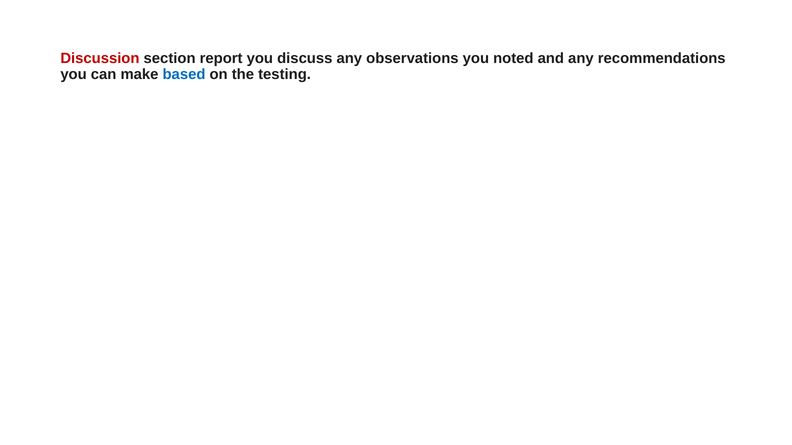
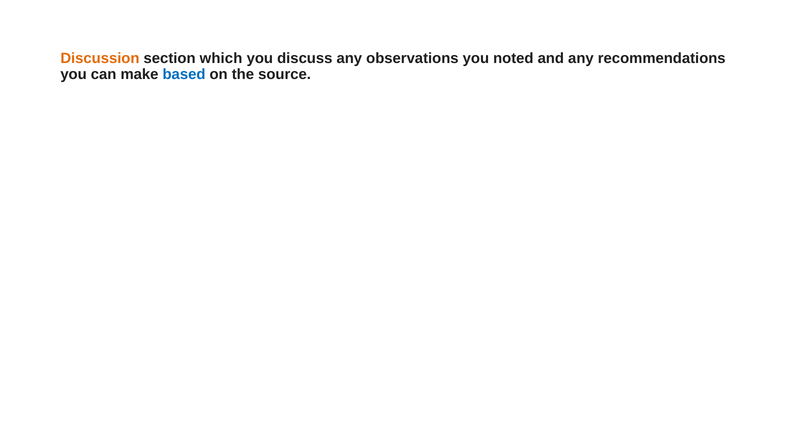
Discussion colour: red -> orange
report: report -> which
testing: testing -> source
